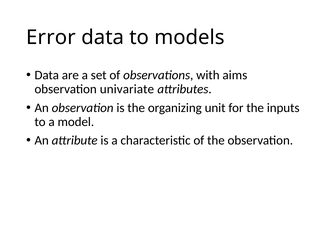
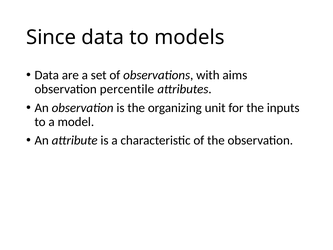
Error: Error -> Since
univariate: univariate -> percentile
